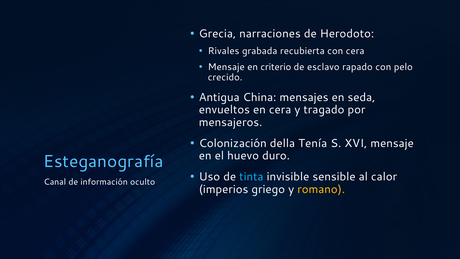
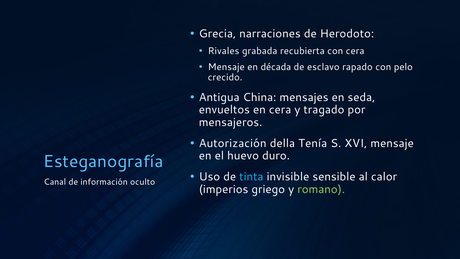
criterio: criterio -> década
Colonización: Colonización -> Autorización
romano colour: yellow -> light green
